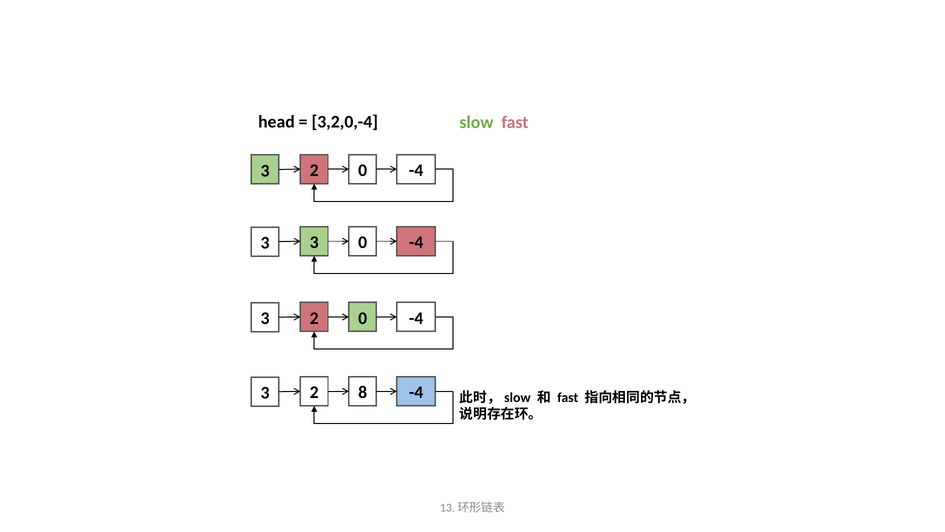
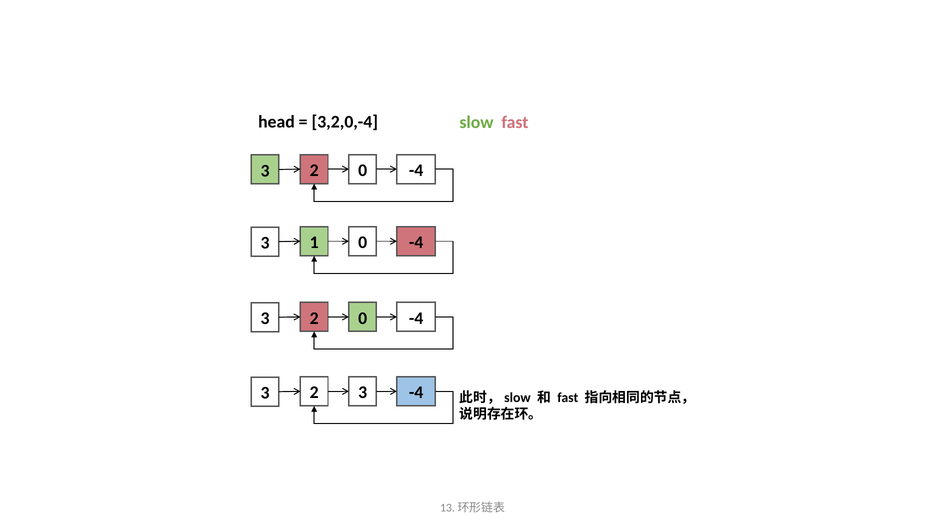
3 3: 3 -> 1
2 8: 8 -> 3
